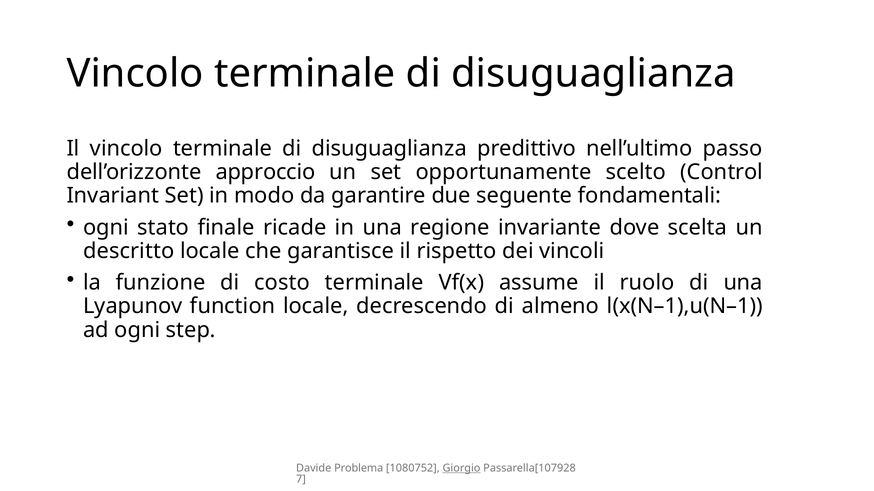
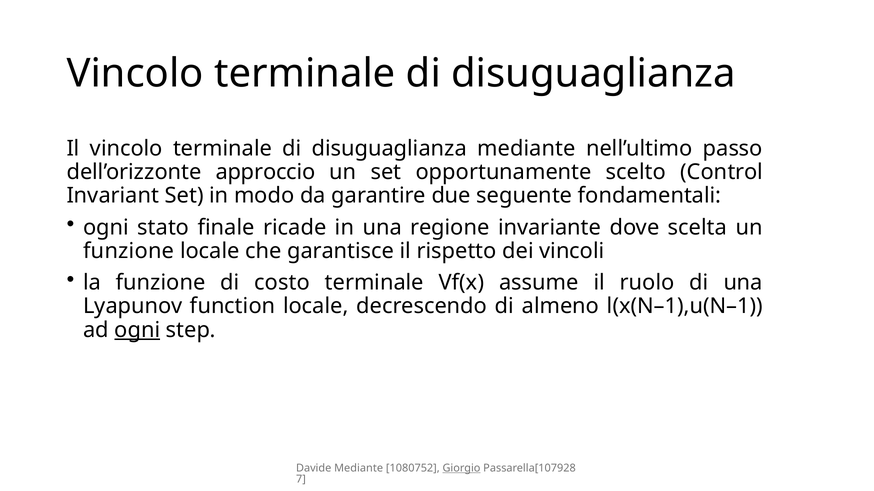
disuguaglianza predittivo: predittivo -> mediante
descritto at (129, 251): descritto -> funzione
ogni at (137, 330) underline: none -> present
Davide Problema: Problema -> Mediante
